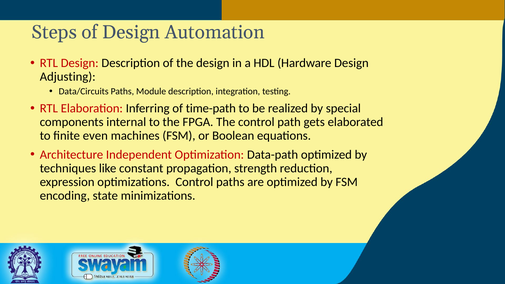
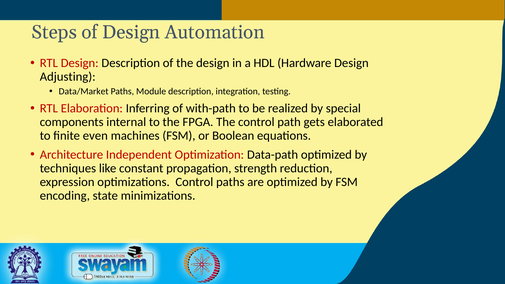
Data/Circuits: Data/Circuits -> Data/Market
time-path: time-path -> with-path
